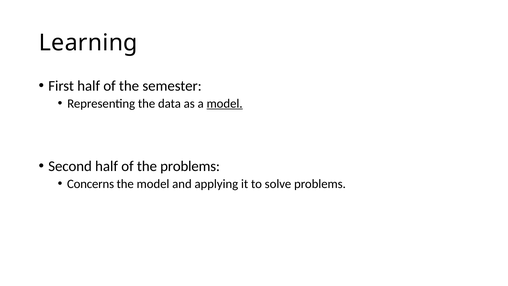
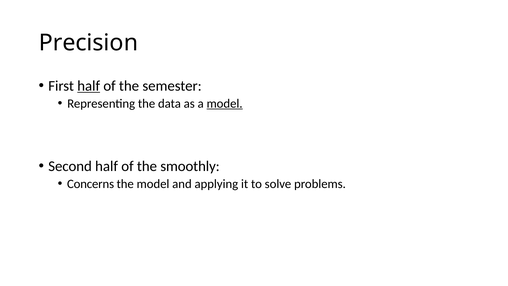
Learning: Learning -> Precision
half at (89, 86) underline: none -> present
the problems: problems -> smoothly
